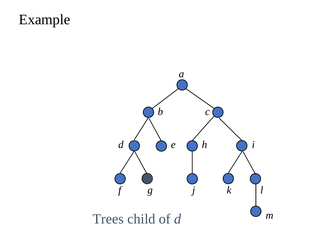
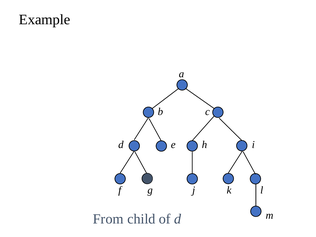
Trees: Trees -> From
